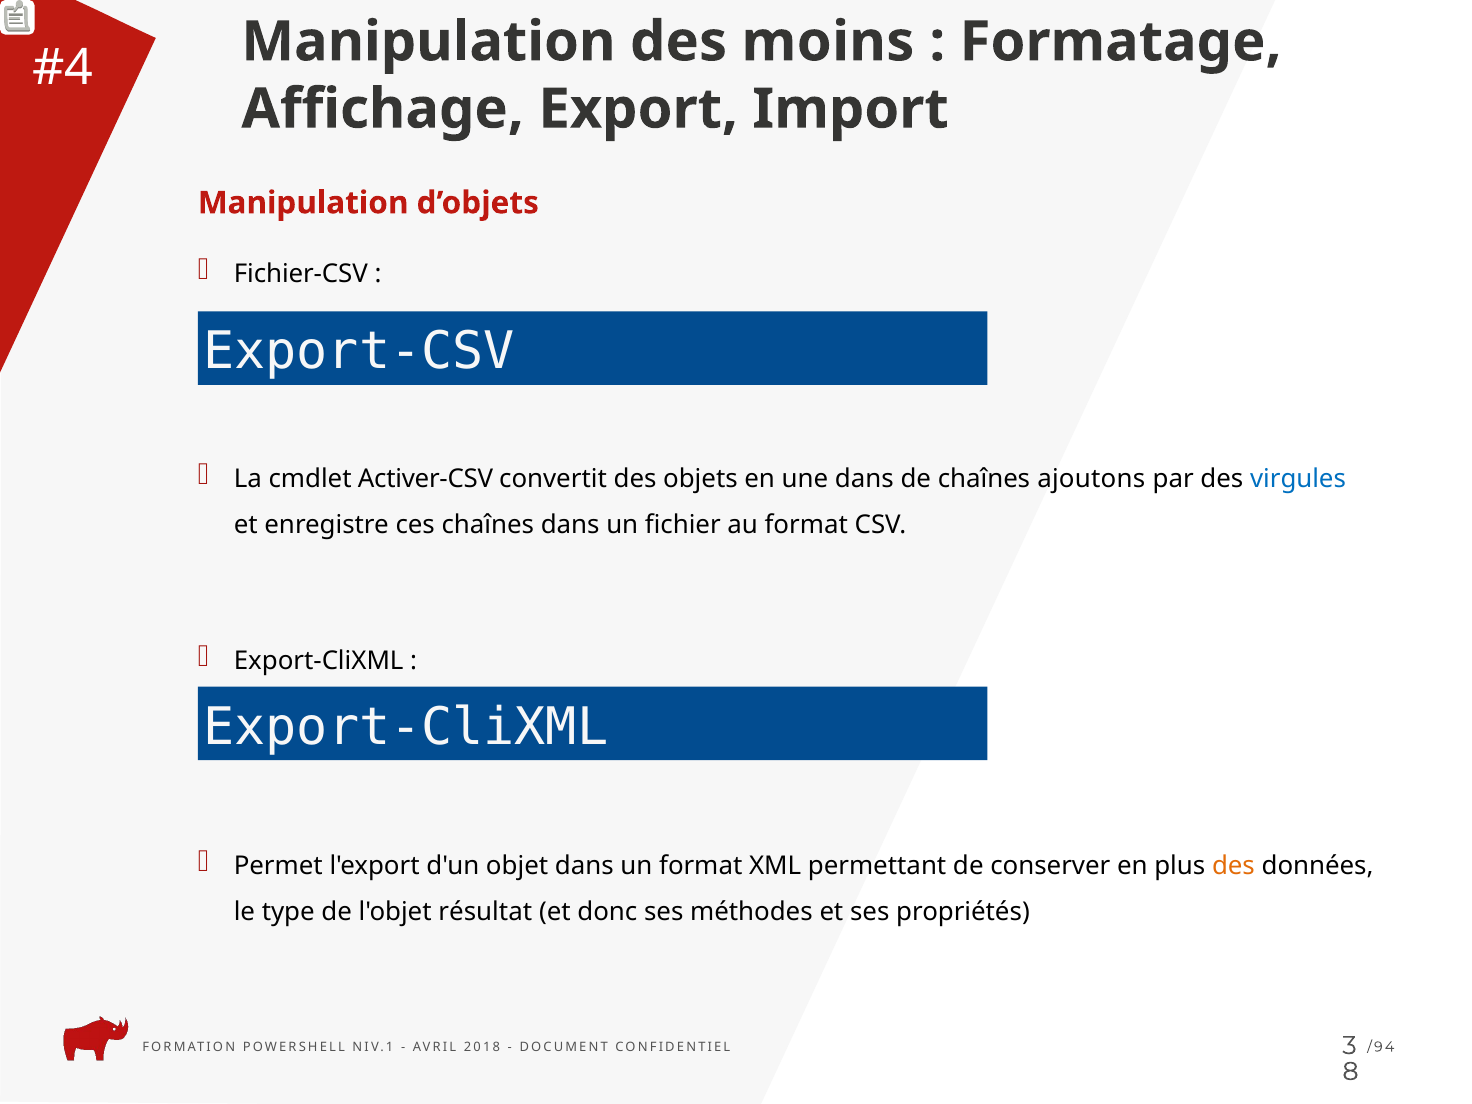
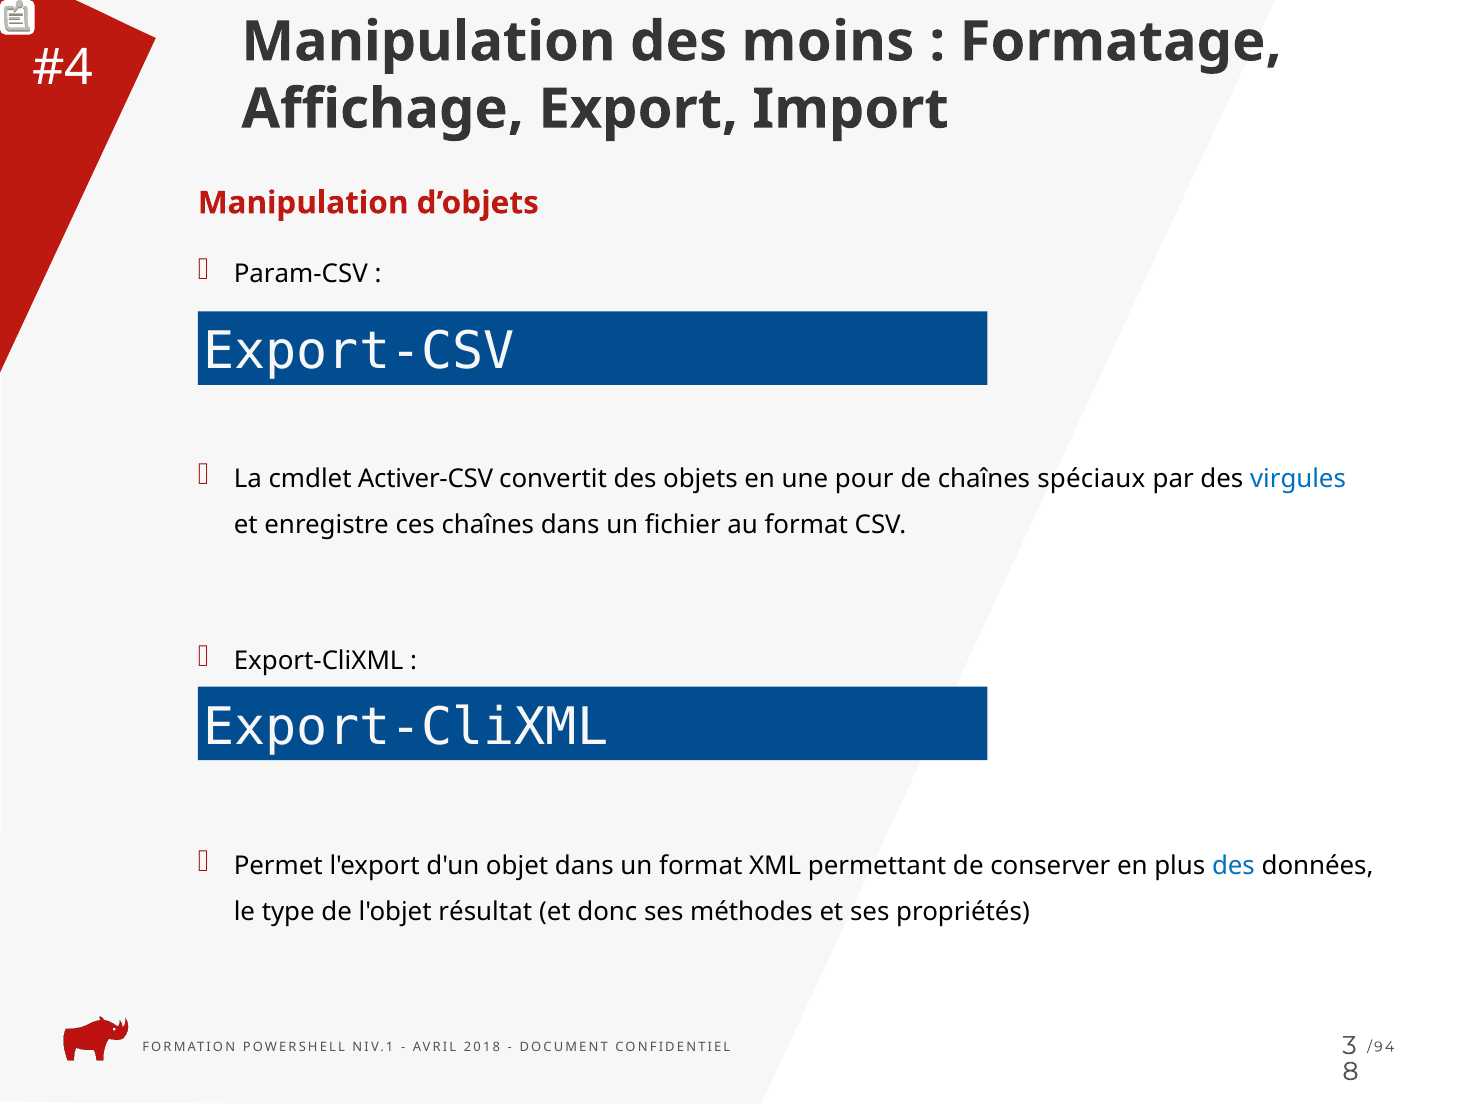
Fichier-CSV: Fichier-CSV -> Param-CSV
une dans: dans -> pour
ajoutons: ajoutons -> spéciaux
des at (1233, 866) colour: orange -> blue
